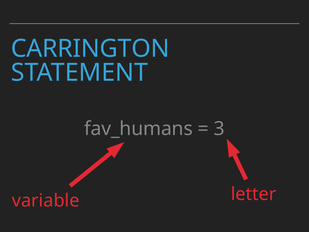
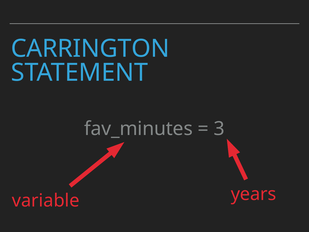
fav_humans: fav_humans -> fav_minutes
letter: letter -> years
